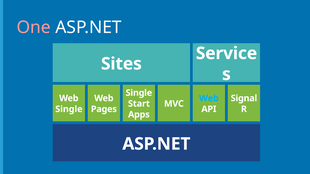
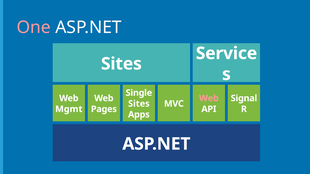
Web at (209, 98) colour: light blue -> pink
Start at (139, 104): Start -> Sites
Single at (69, 109): Single -> Mgmt
